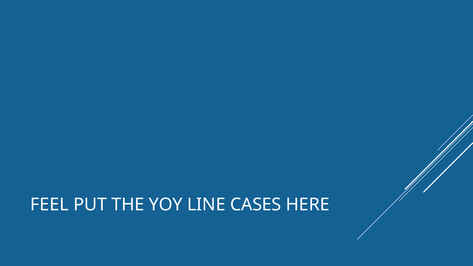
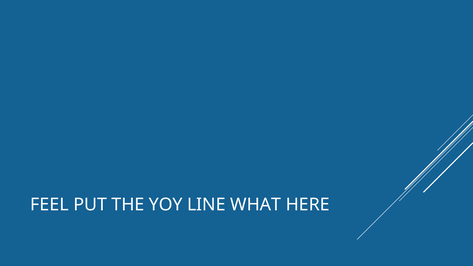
CASES: CASES -> WHAT
